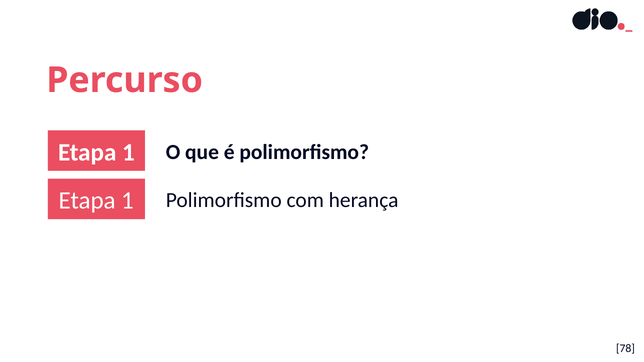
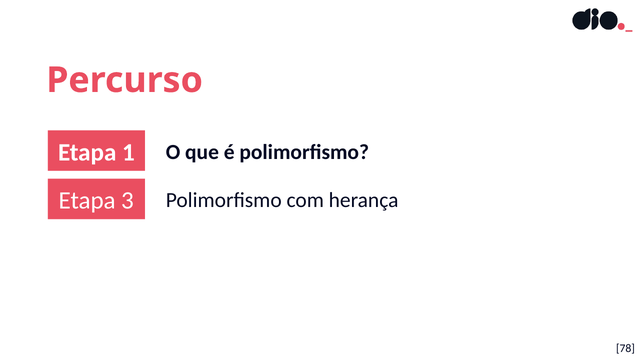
1 at (128, 201): 1 -> 3
